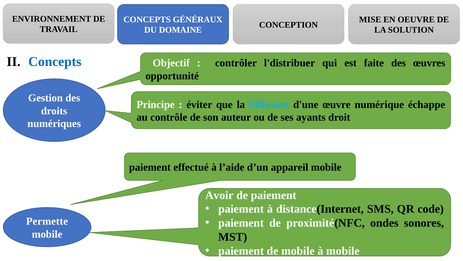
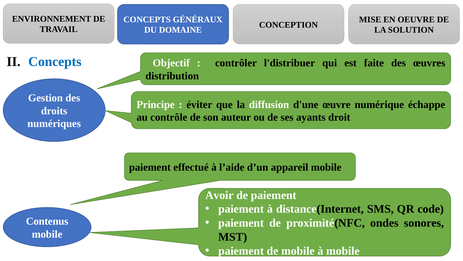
opportunité: opportunité -> distribution
diffusion colour: light blue -> white
Permette: Permette -> Contenus
